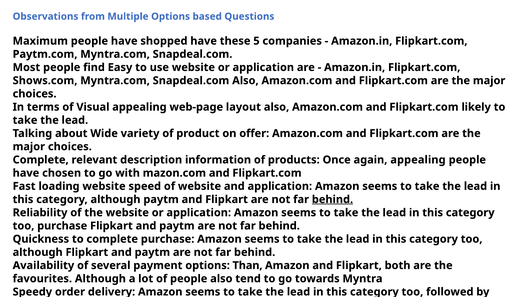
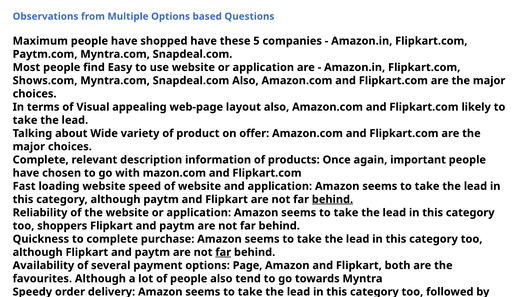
again appealing: appealing -> important
too purchase: purchase -> shoppers
far at (223, 252) underline: none -> present
Than: Than -> Page
